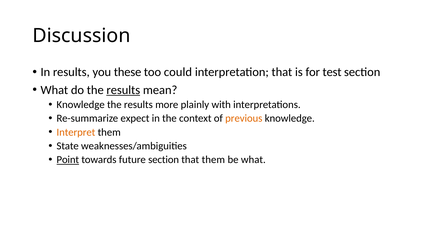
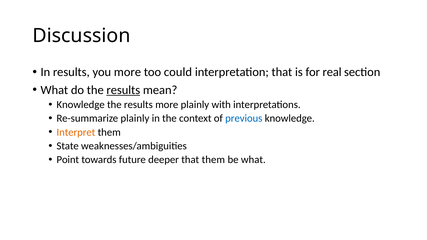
you these: these -> more
test: test -> real
Re-summarize expect: expect -> plainly
previous colour: orange -> blue
Point underline: present -> none
future section: section -> deeper
